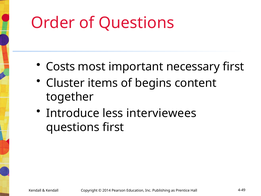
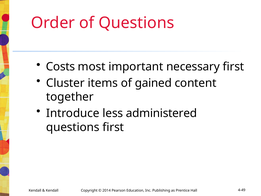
begins: begins -> gained
interviewees: interviewees -> administered
